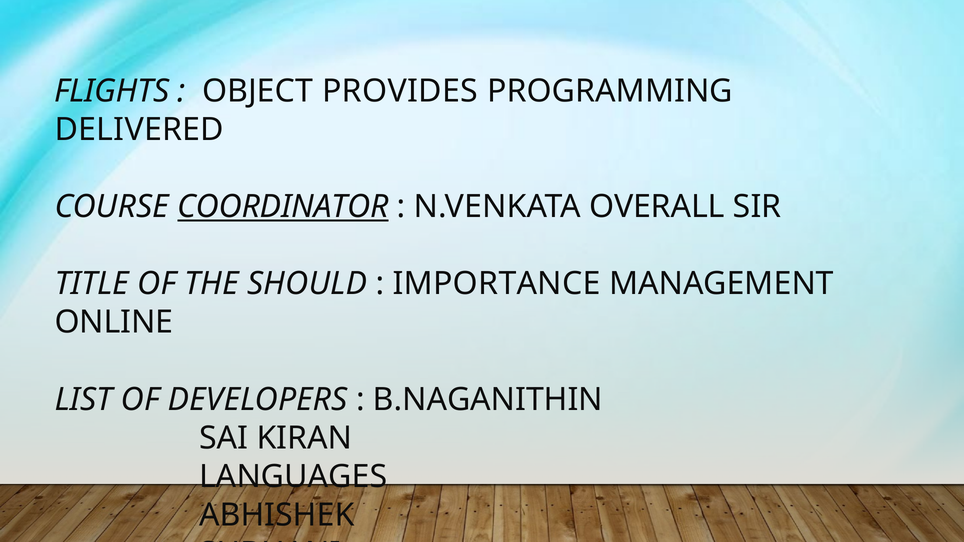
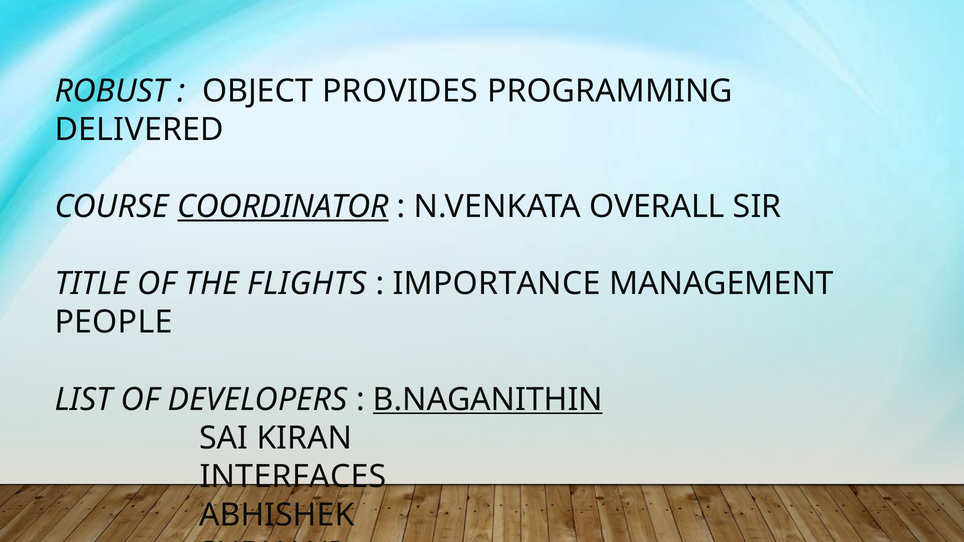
FLIGHTS: FLIGHTS -> ROBUST
SHOULD: SHOULD -> FLIGHTS
ONLINE: ONLINE -> PEOPLE
B.NAGANITHIN underline: none -> present
LANGUAGES: LANGUAGES -> INTERFACES
